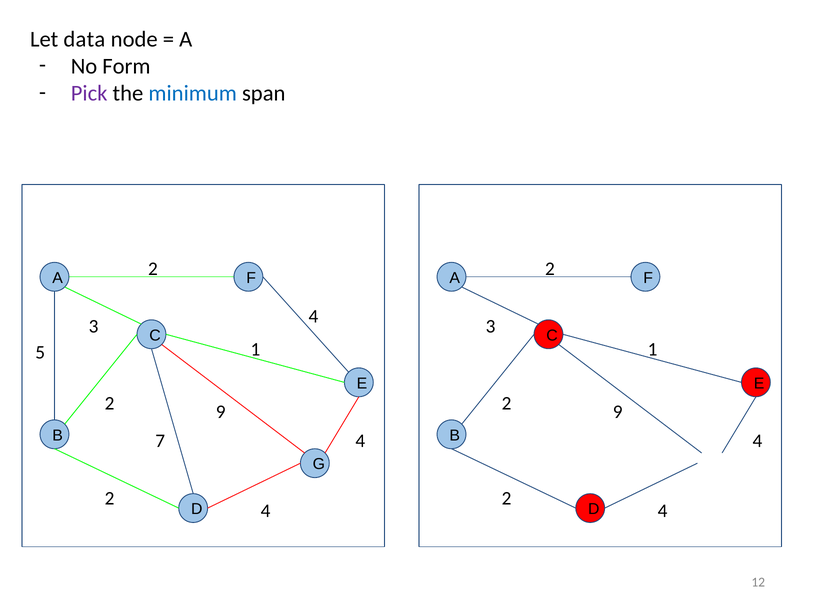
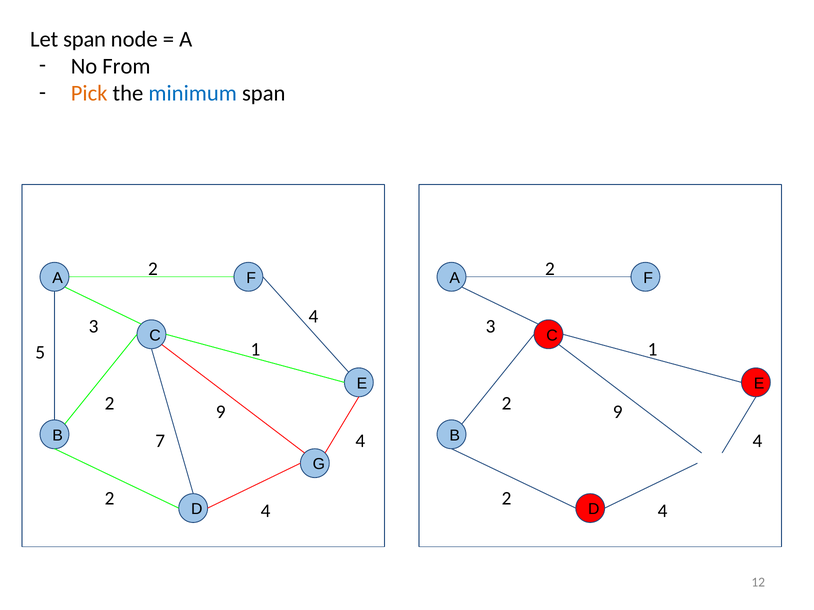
Let data: data -> span
Form: Form -> From
Pick colour: purple -> orange
